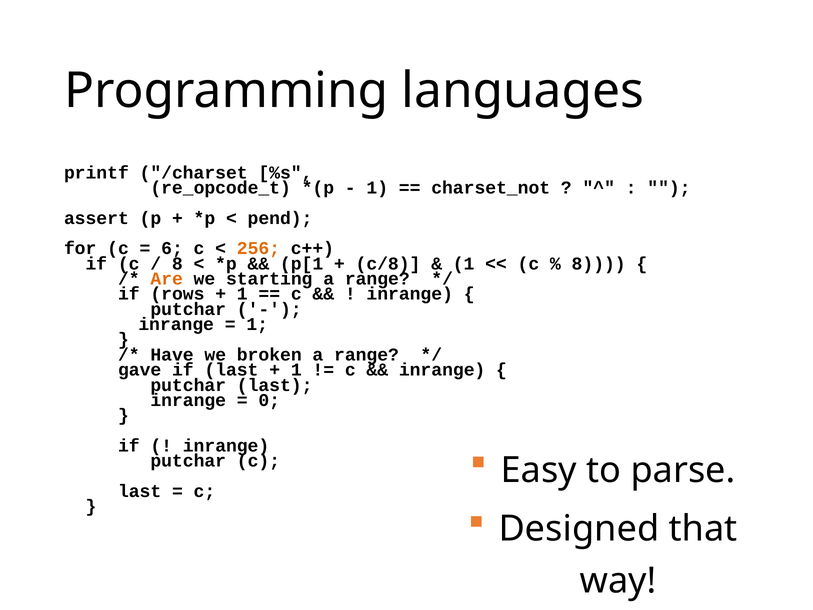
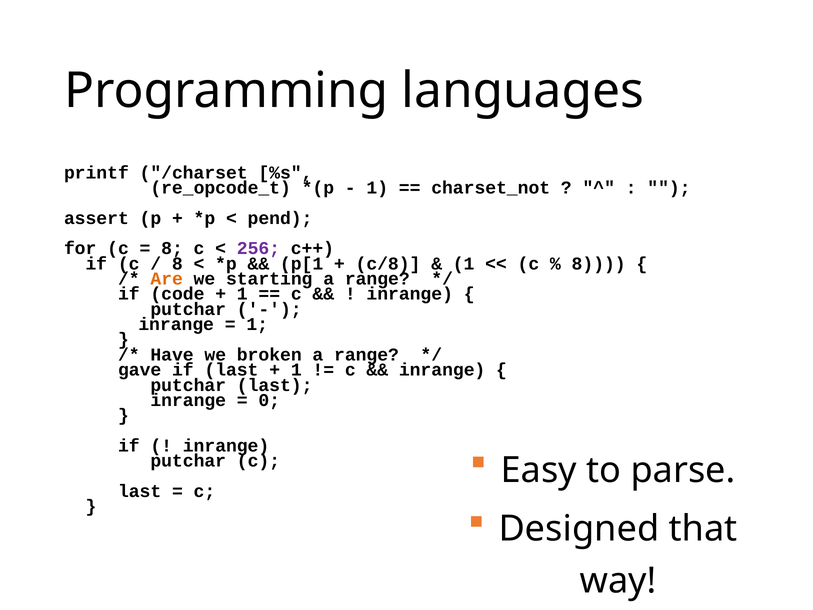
6 at (172, 248): 6 -> 8
256 colour: orange -> purple
rows: rows -> code
